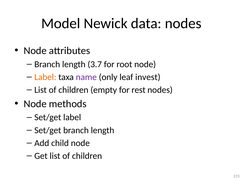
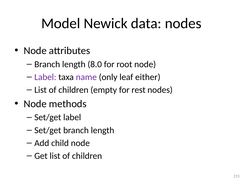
3.7: 3.7 -> 8.0
Label at (45, 77) colour: orange -> purple
invest: invest -> either
